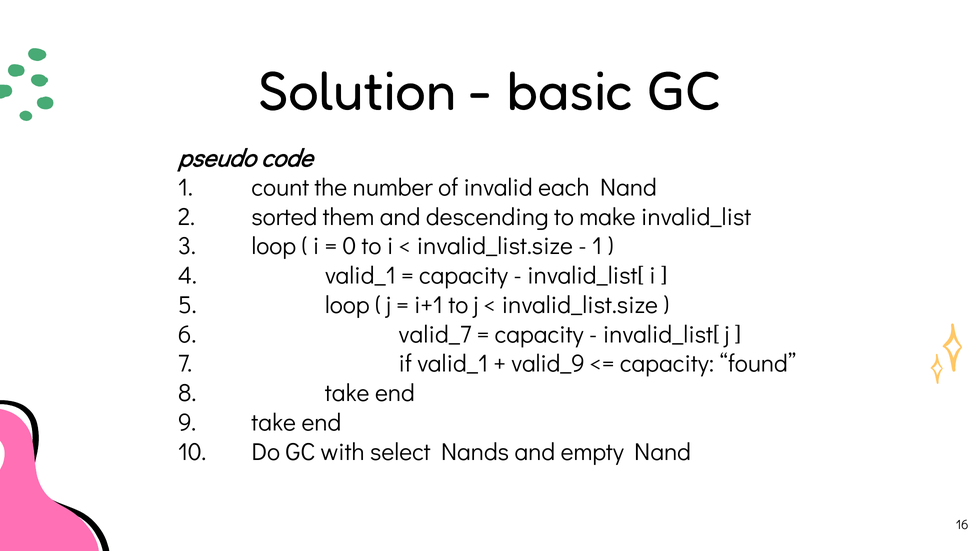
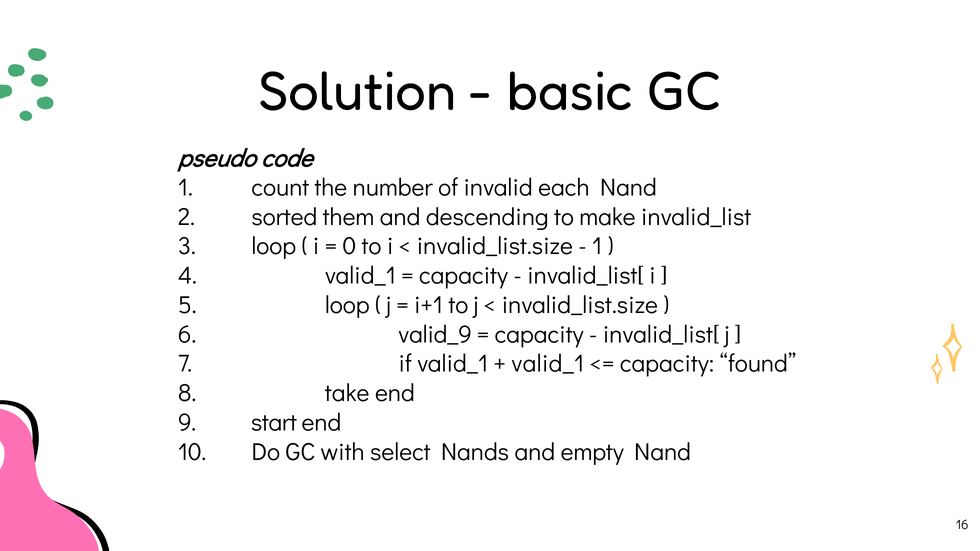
valid_7: valid_7 -> valid_9
valid_9 at (548, 364): valid_9 -> valid_1
9 take: take -> start
